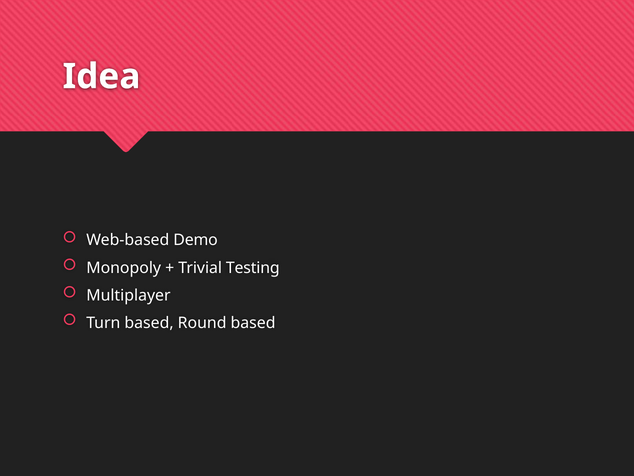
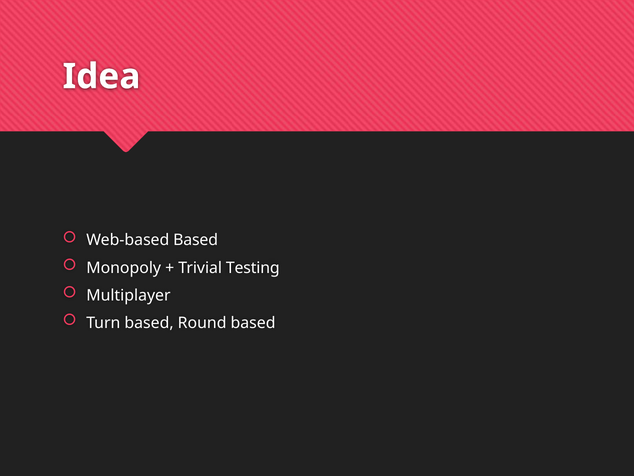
Web-based Demo: Demo -> Based
